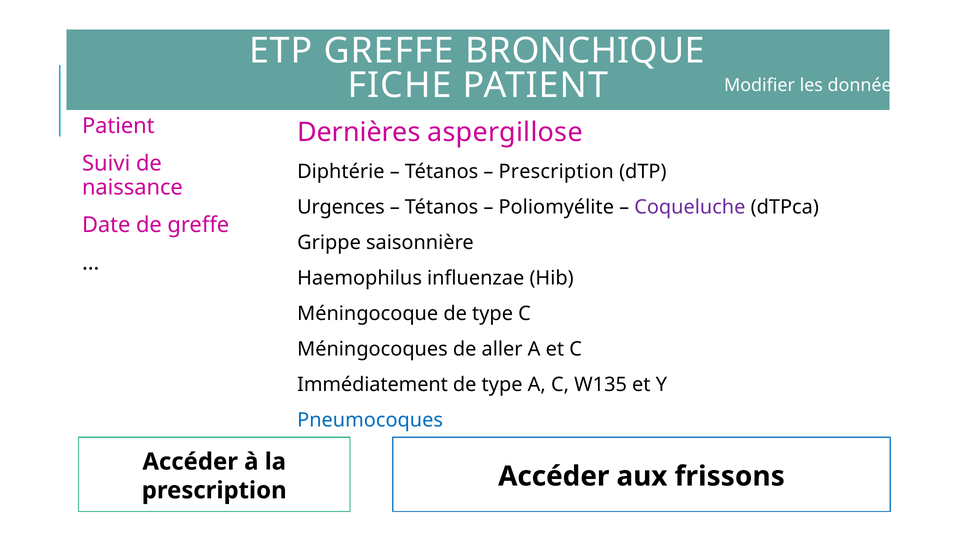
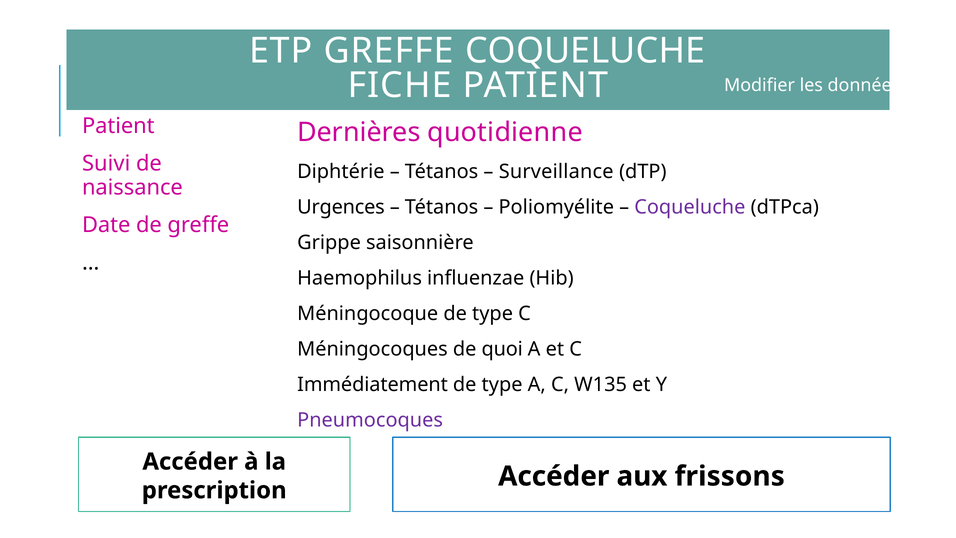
GREFFE BRONCHIQUE: BRONCHIQUE -> COQUELUCHE
aspergillose: aspergillose -> quotidienne
Prescription at (556, 172): Prescription -> Surveillance
aller: aller -> quoi
Pneumocoques colour: blue -> purple
